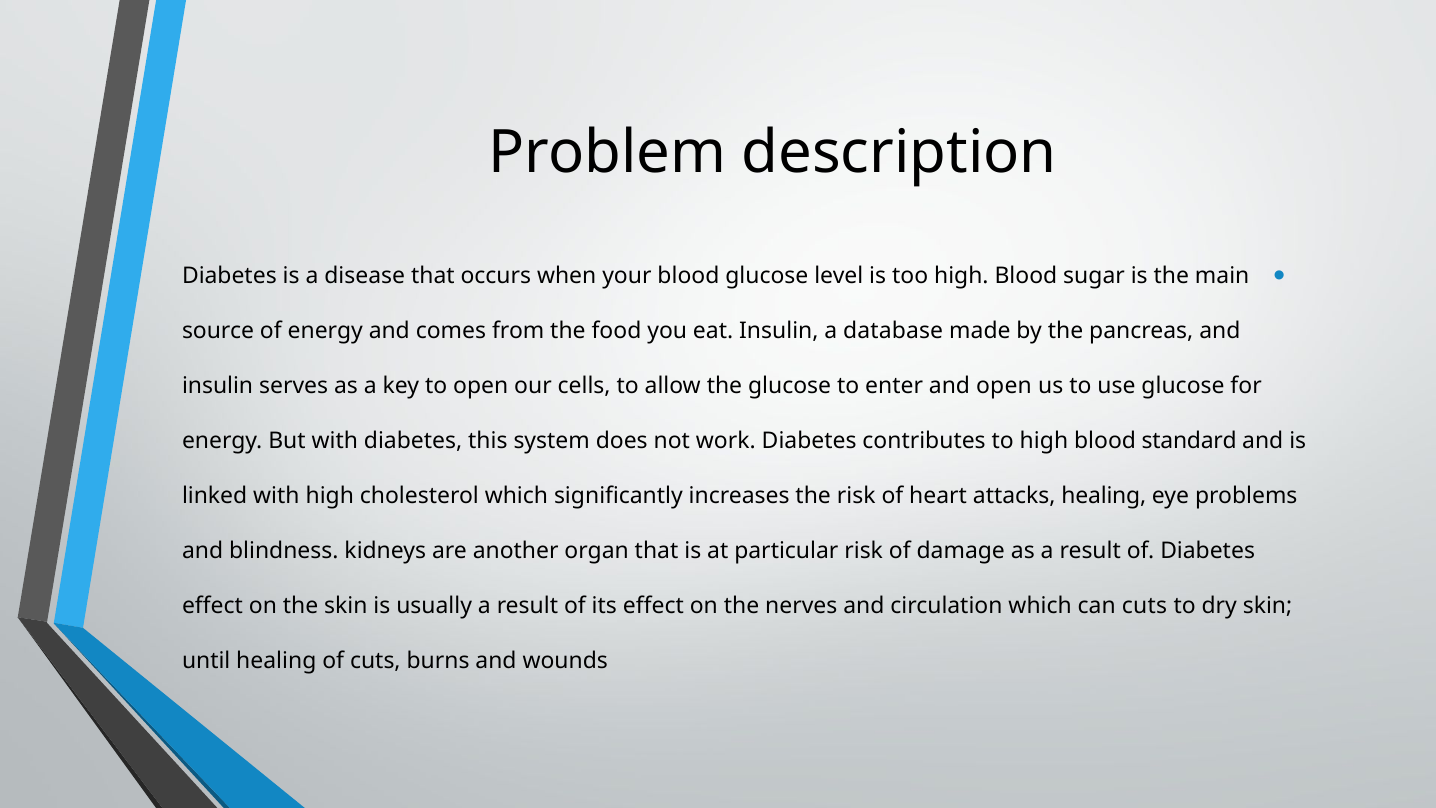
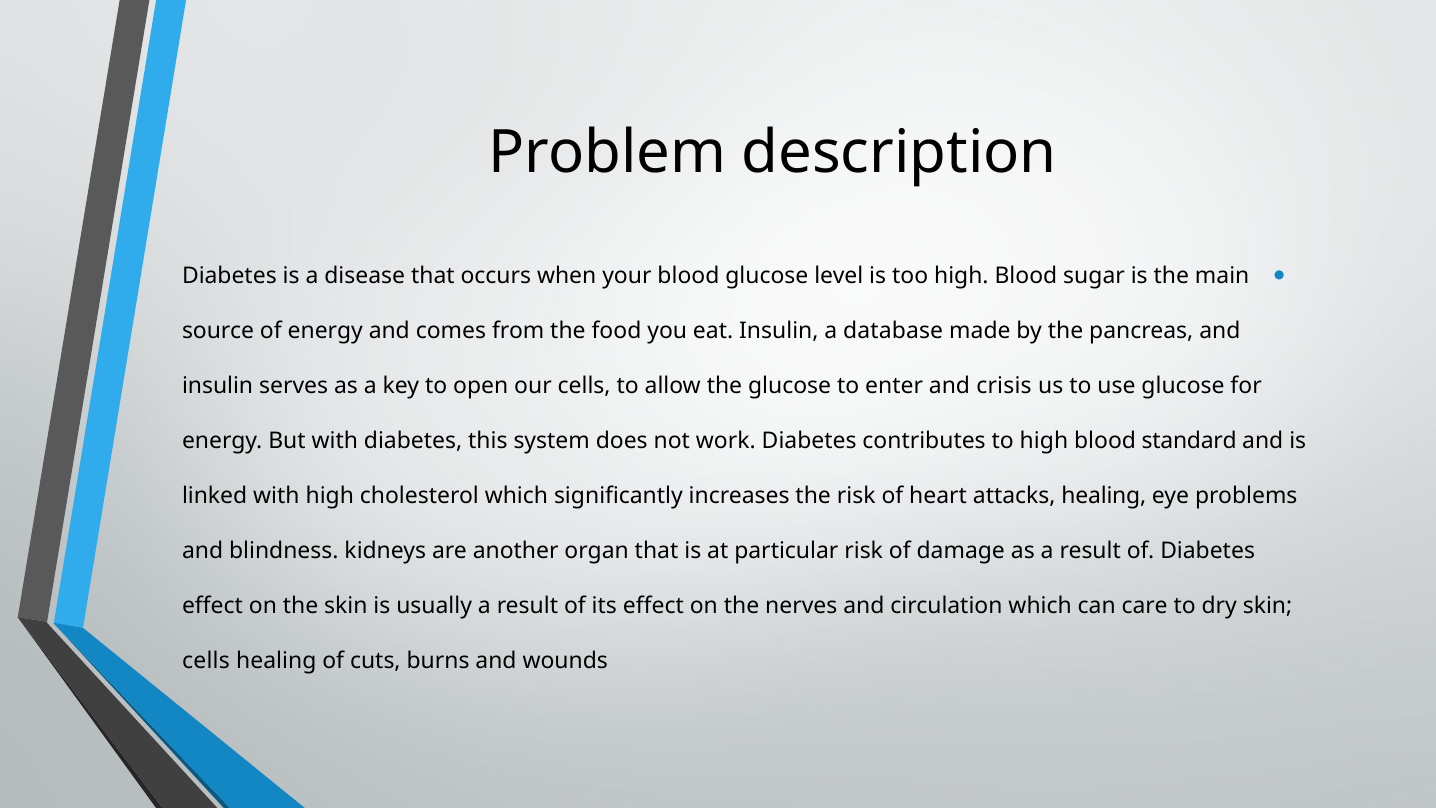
and open: open -> crisis
can cuts: cuts -> care
until at (206, 661): until -> cells
